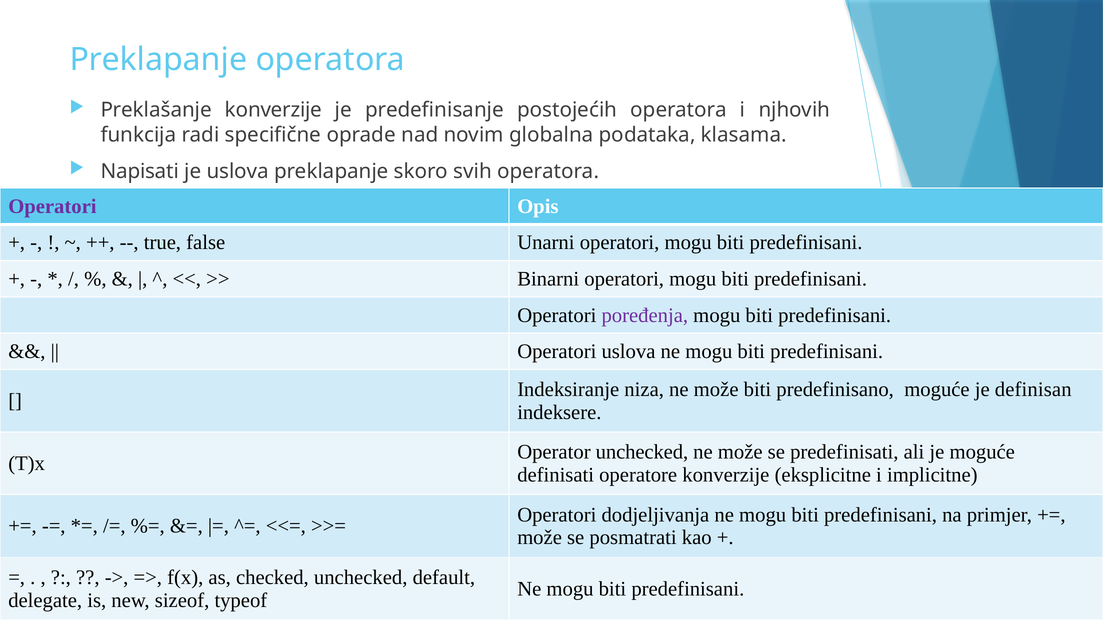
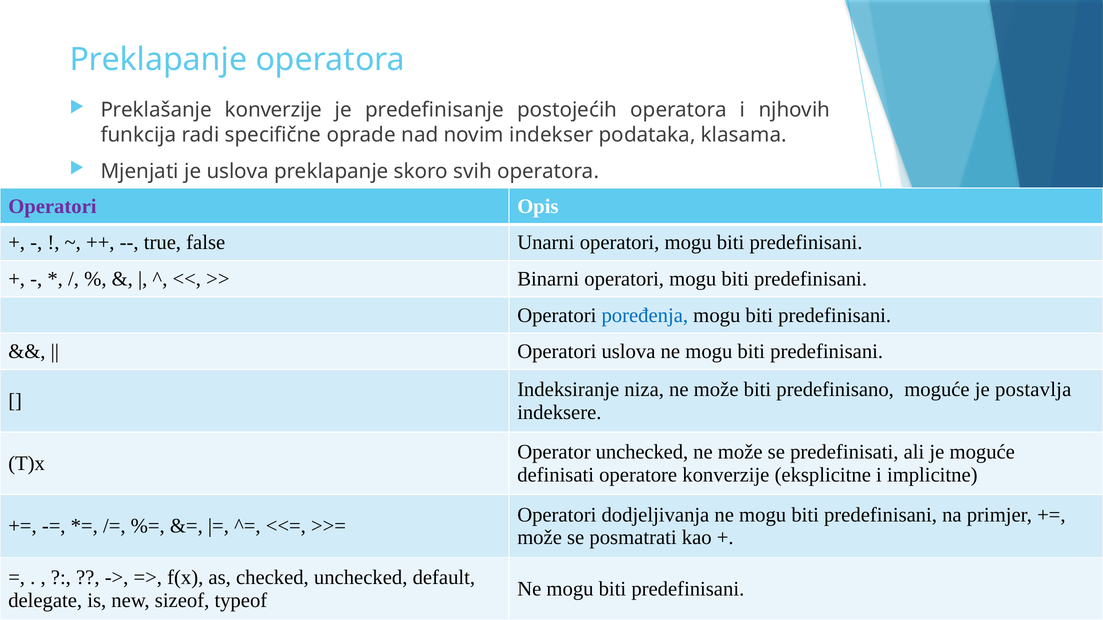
globalna: globalna -> indekser
Napisati: Napisati -> Mjenjati
poređenja colour: purple -> blue
definisan: definisan -> postavlja
